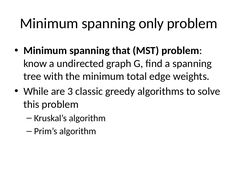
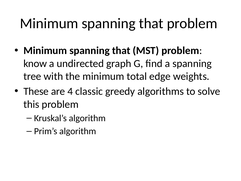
only at (151, 23): only -> that
While: While -> These
3: 3 -> 4
